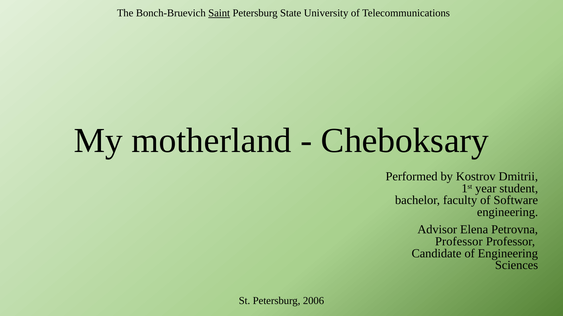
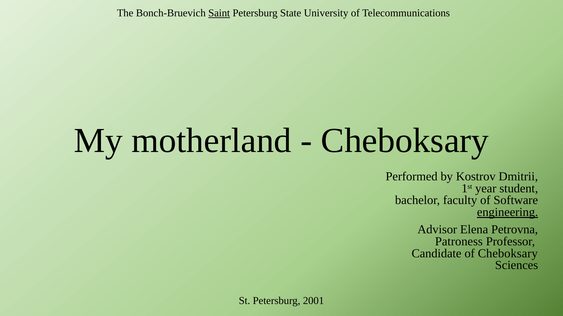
engineering at (508, 213) underline: none -> present
Professor at (459, 242): Professor -> Patroness
of Engineering: Engineering -> Cheboksary
2006: 2006 -> 2001
